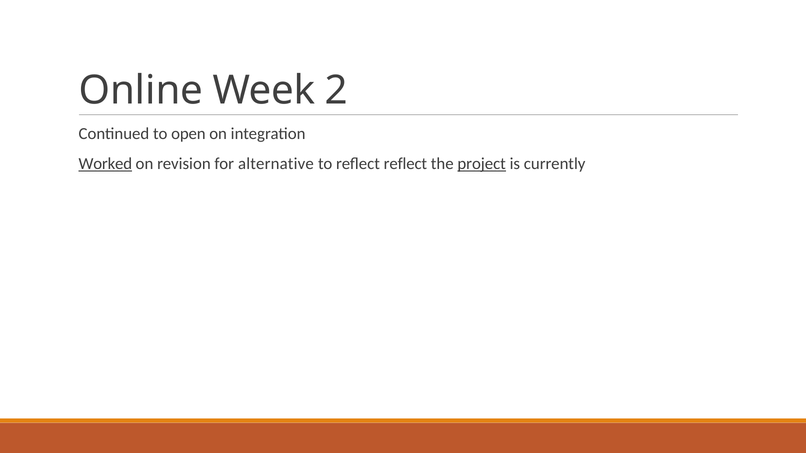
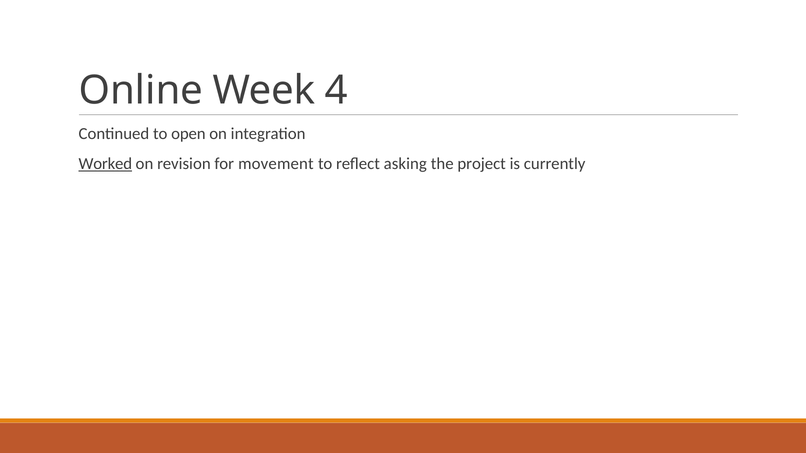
2: 2 -> 4
alternative: alternative -> movement
reflect reflect: reflect -> asking
project underline: present -> none
